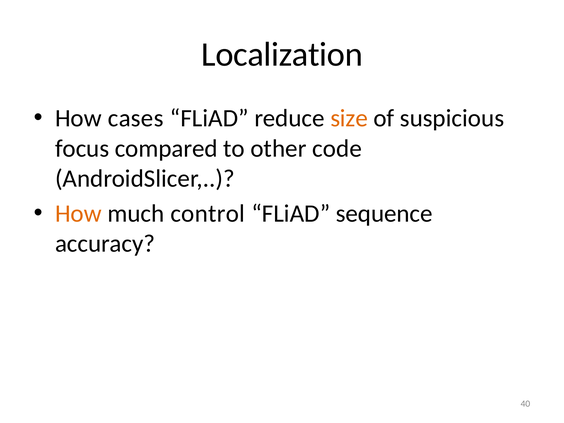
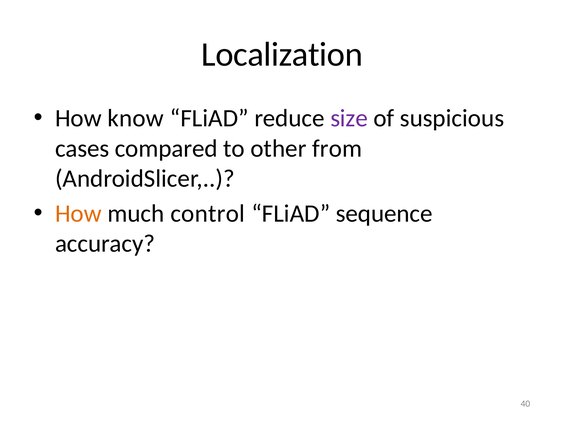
cases: cases -> know
size colour: orange -> purple
focus: focus -> cases
code: code -> from
